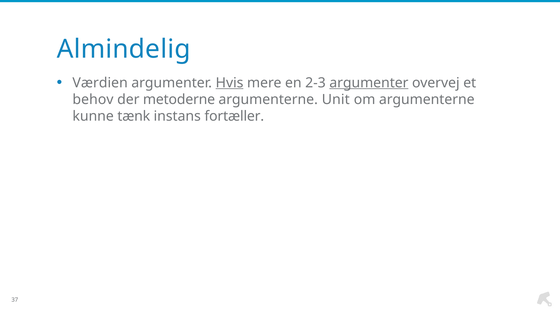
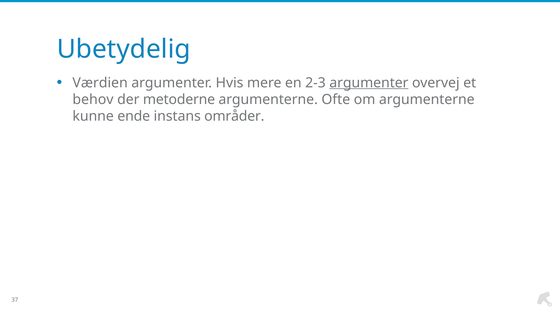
Almindelig: Almindelig -> Ubetydelig
Hvis underline: present -> none
Unit: Unit -> Ofte
tænk: tænk -> ende
fortæller: fortæller -> områder
